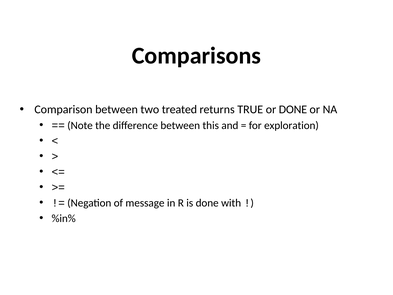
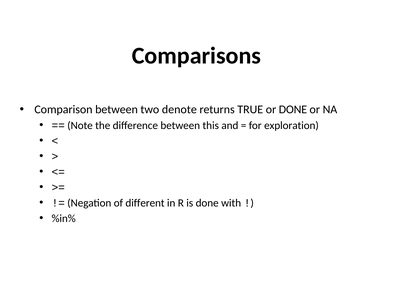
treated: treated -> denote
message: message -> different
